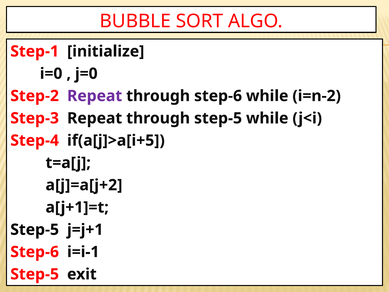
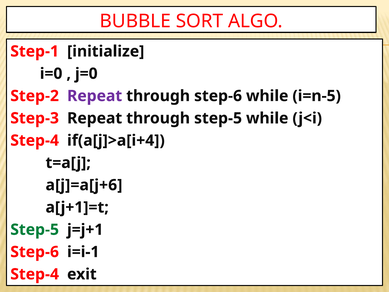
i=n-2: i=n-2 -> i=n-5
if(a[j]>a[i+5: if(a[j]>a[i+5 -> if(a[j]>a[i+4
a[j]=a[j+2: a[j]=a[j+2 -> a[j]=a[j+6
Step-5 at (35, 229) colour: black -> green
Step-5 at (35, 274): Step-5 -> Step-4
